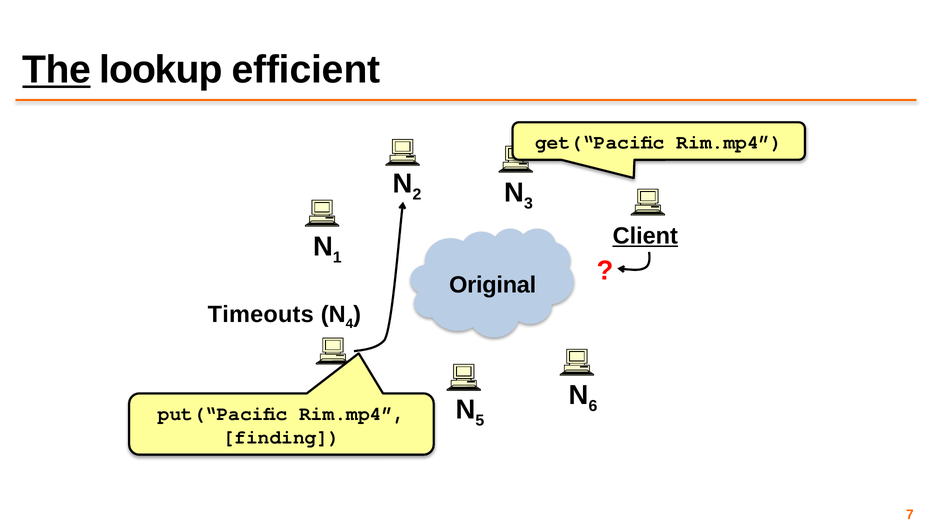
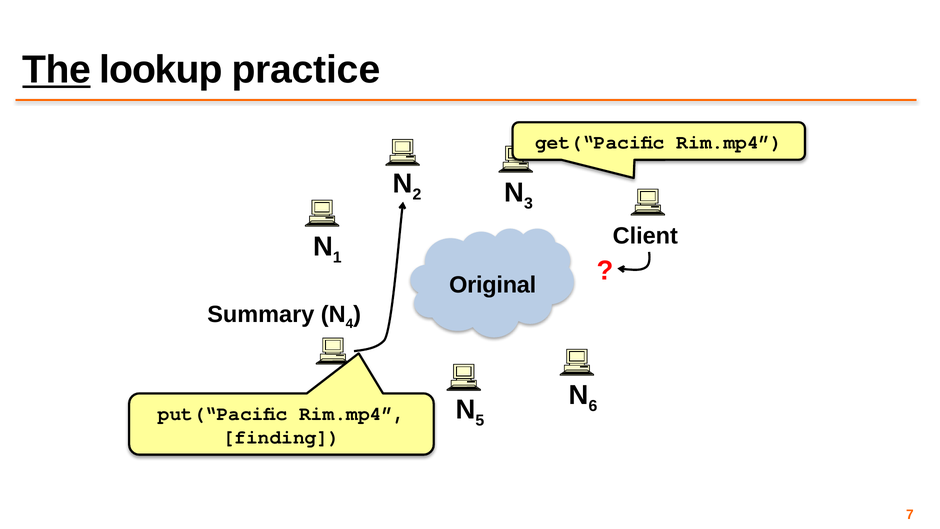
efficient: efficient -> practice
Client underline: present -> none
Timeouts: Timeouts -> Summary
